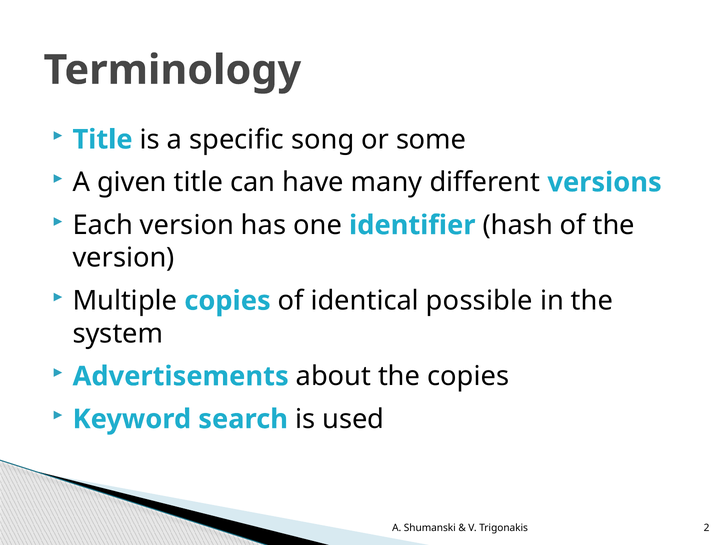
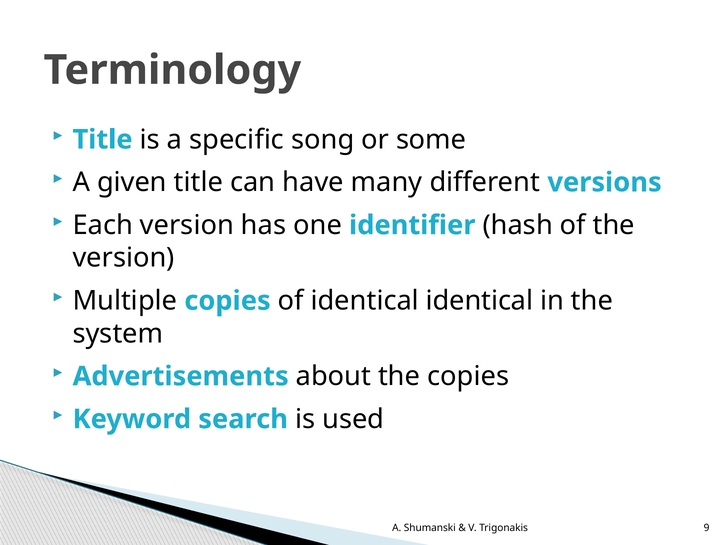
identical possible: possible -> identical
2: 2 -> 9
